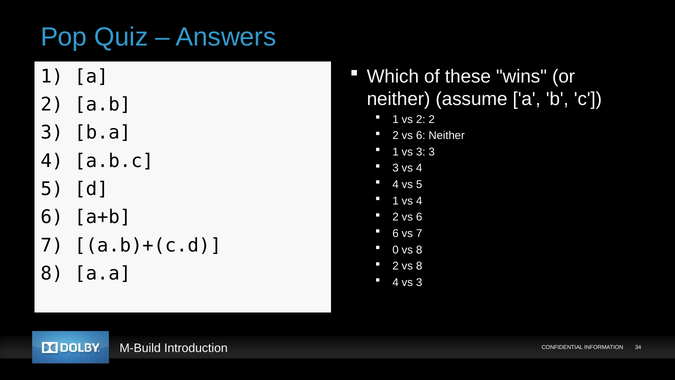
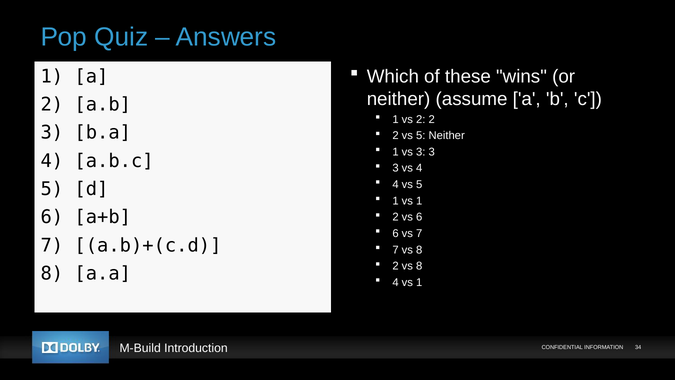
6 at (421, 136): 6 -> 5
1 vs 4: 4 -> 1
0 at (396, 250): 0 -> 7
4 vs 3: 3 -> 1
